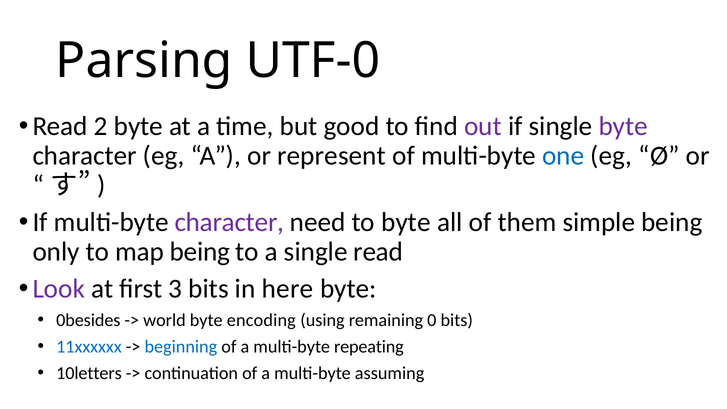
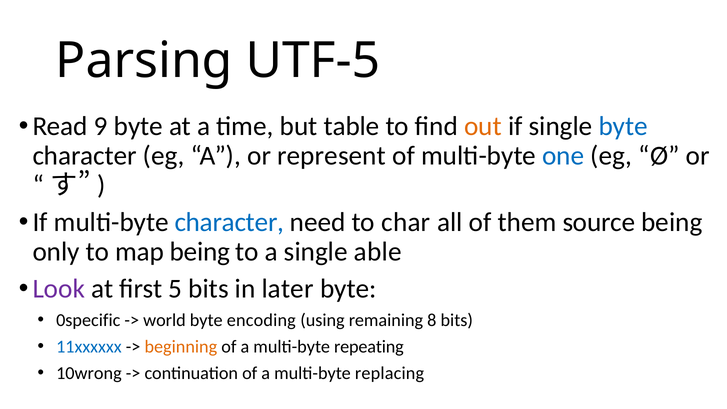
UTF-0: UTF-0 -> UTF-5
2: 2 -> 9
good: good -> table
out colour: purple -> orange
byte at (623, 126) colour: purple -> blue
character at (229, 222) colour: purple -> blue
to byte: byte -> char
simple: simple -> source
single read: read -> able
3: 3 -> 5
here: here -> later
0besides: 0besides -> 0specific
0: 0 -> 8
beginning colour: blue -> orange
10letters: 10letters -> 10wrong
assuming: assuming -> replacing
